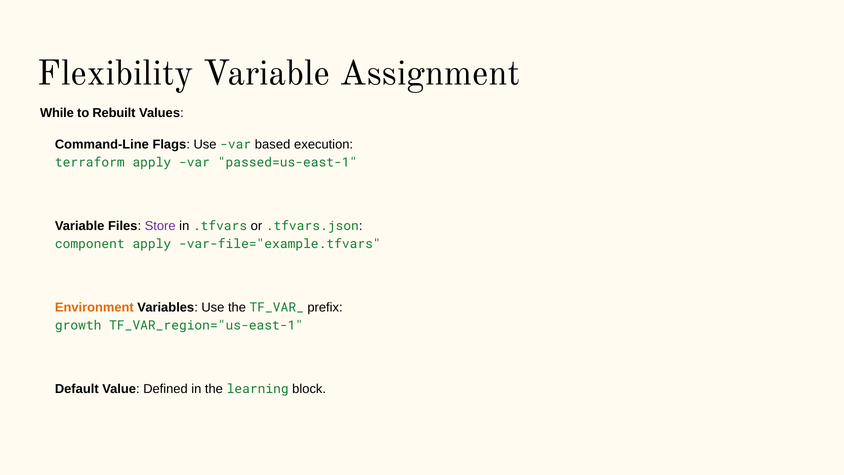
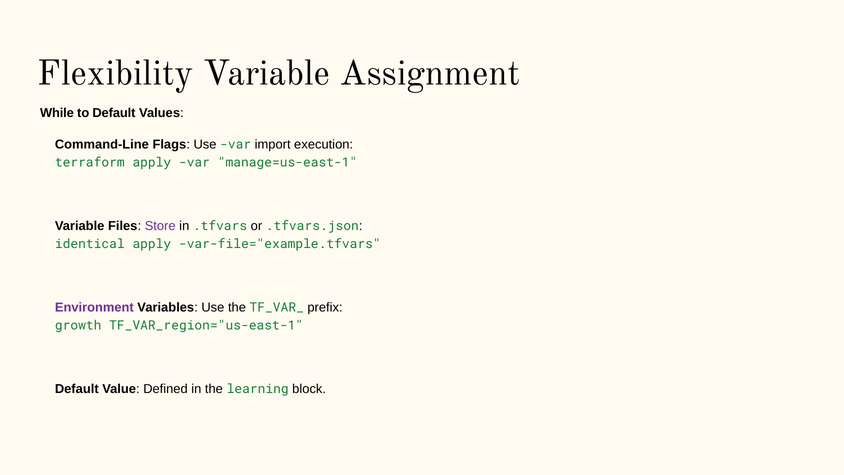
to Rebuilt: Rebuilt -> Default
based: based -> import
passed=us-east-1: passed=us-east-1 -> manage=us-east-1
component: component -> identical
Environment colour: orange -> purple
